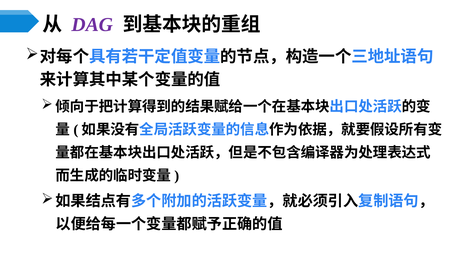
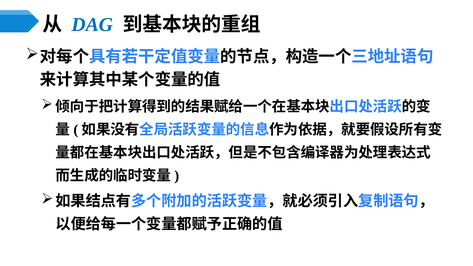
DAG colour: purple -> blue
